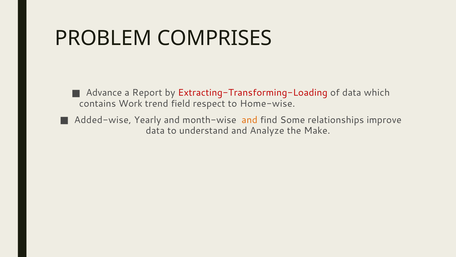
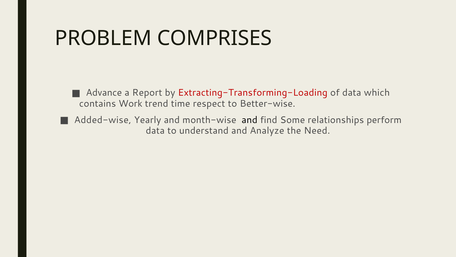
field: field -> time
Home-wise: Home-wise -> Better-wise
and at (250, 120) colour: orange -> black
improve: improve -> perform
Make: Make -> Need
